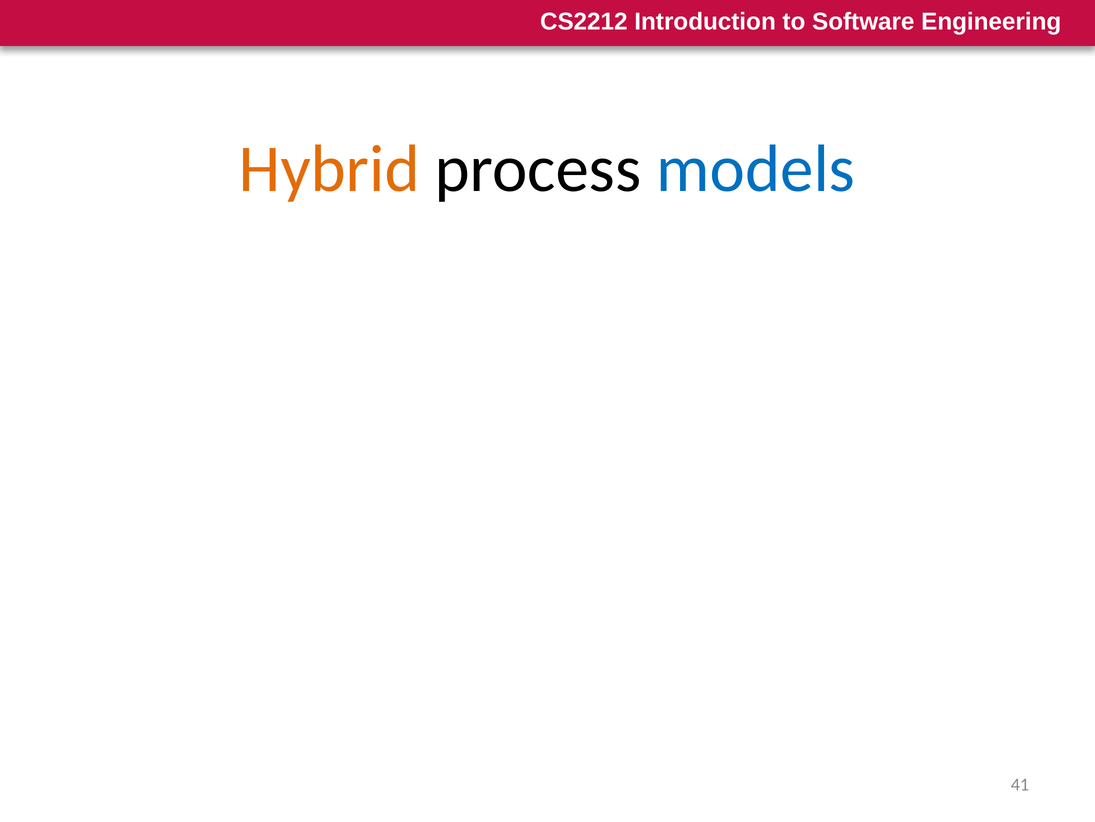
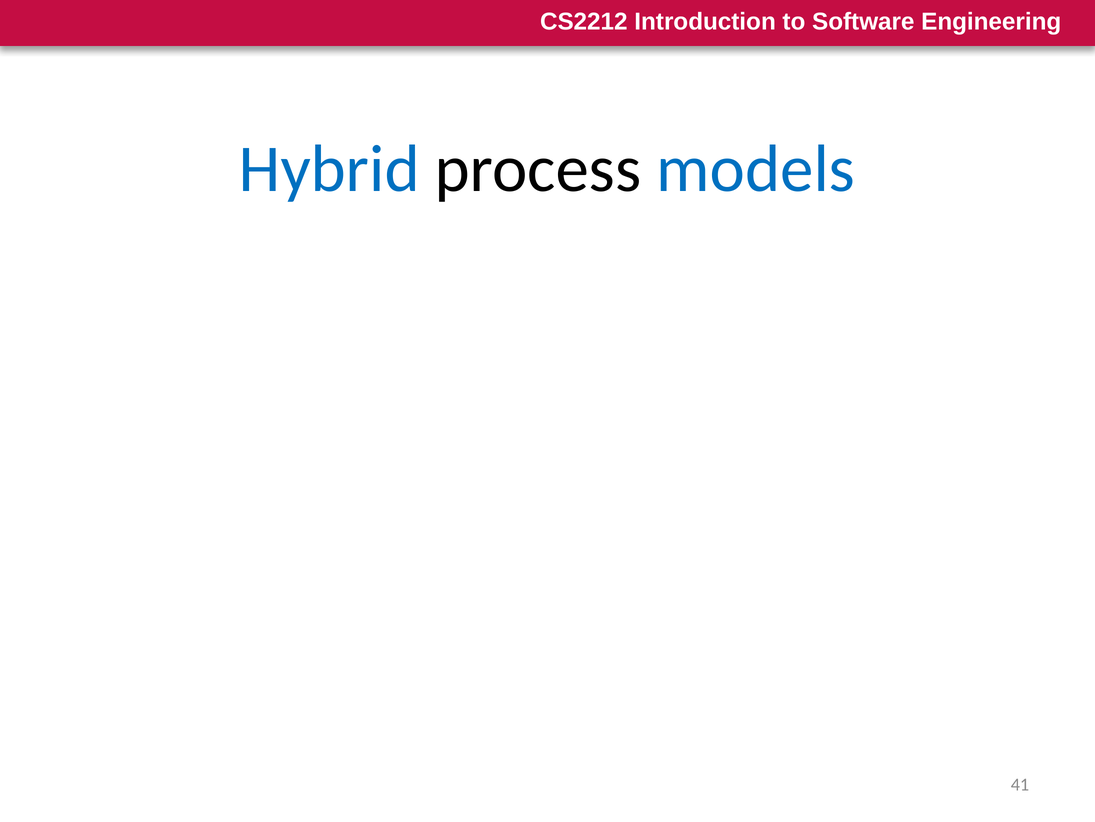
Hybrid colour: orange -> blue
